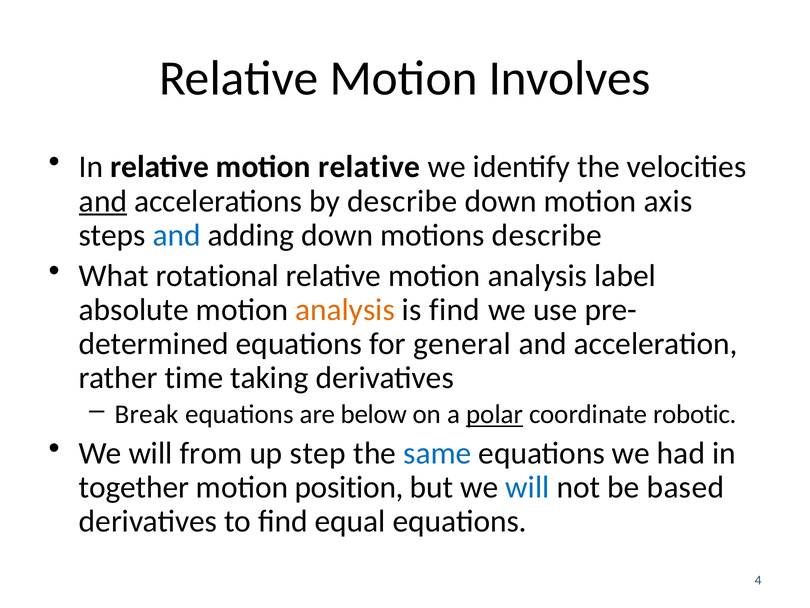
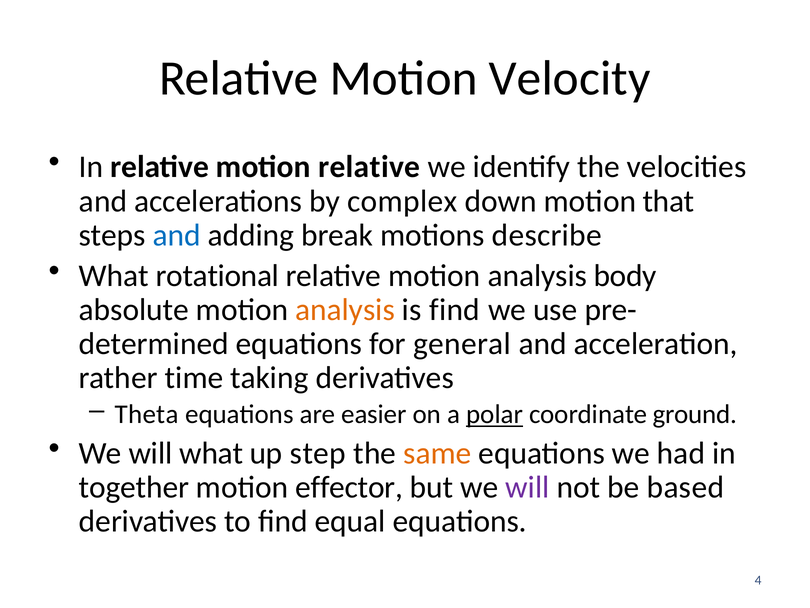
Involves: Involves -> Velocity
and at (103, 201) underline: present -> none
by describe: describe -> complex
axis: axis -> that
adding down: down -> break
label: label -> body
Break: Break -> Theta
below: below -> easier
robotic: robotic -> ground
will from: from -> what
same colour: blue -> orange
position: position -> effector
will at (527, 487) colour: blue -> purple
